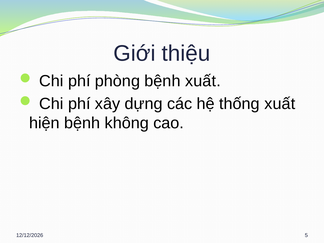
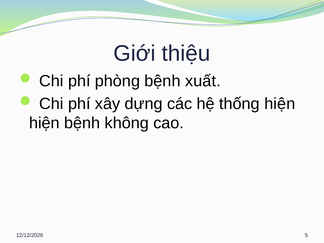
thống xuất: xuất -> hiện
